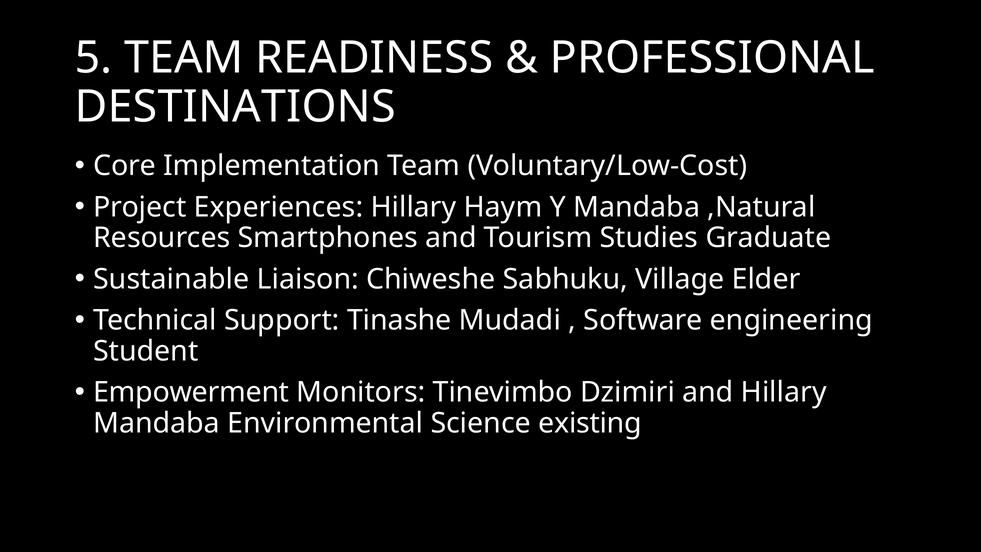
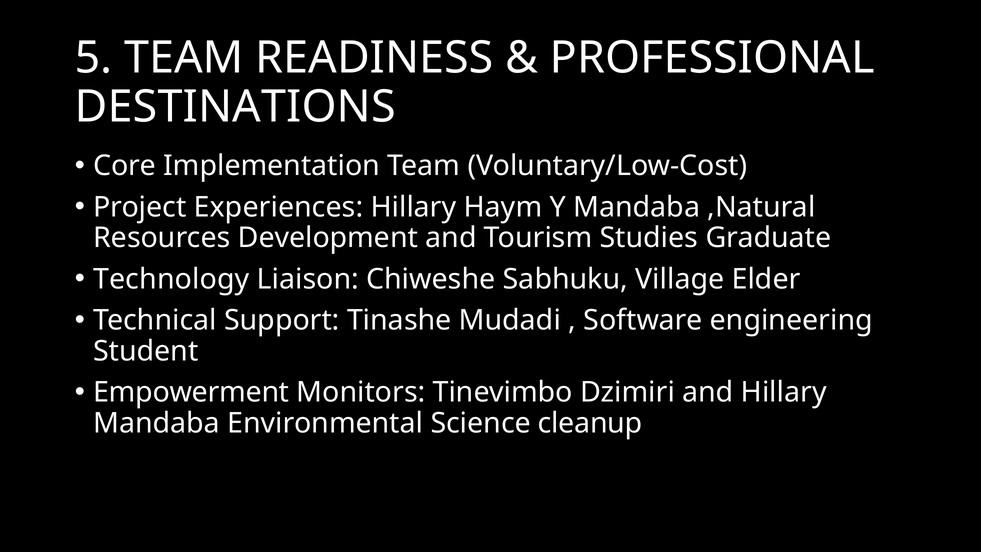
Smartphones: Smartphones -> Development
Sustainable: Sustainable -> Technology
existing: existing -> cleanup
